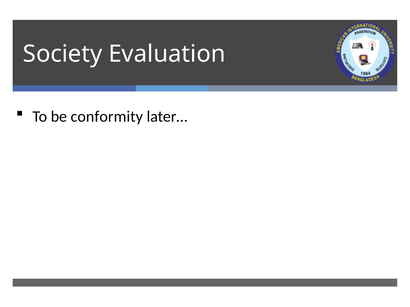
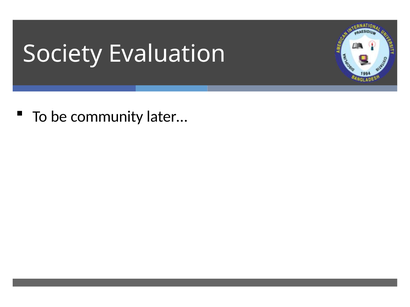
conformity: conformity -> community
